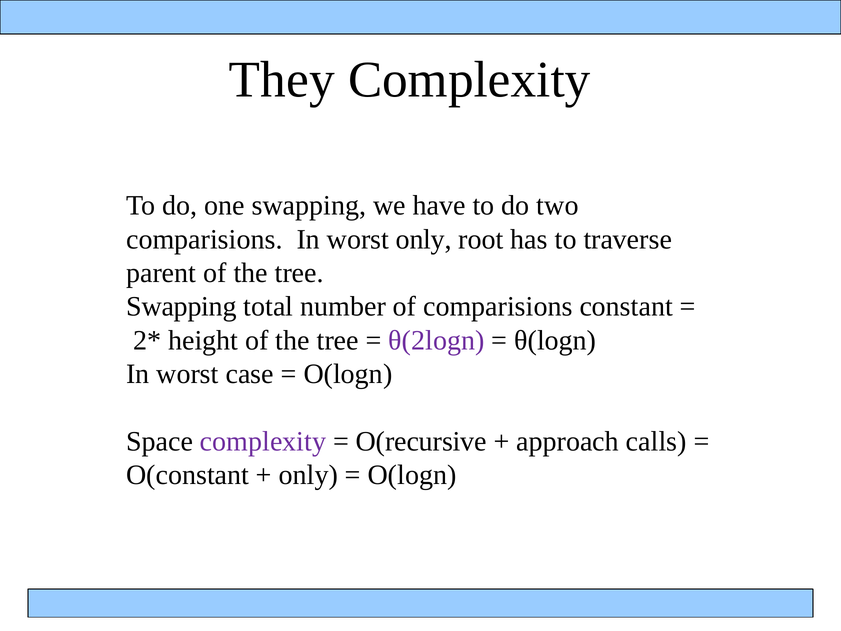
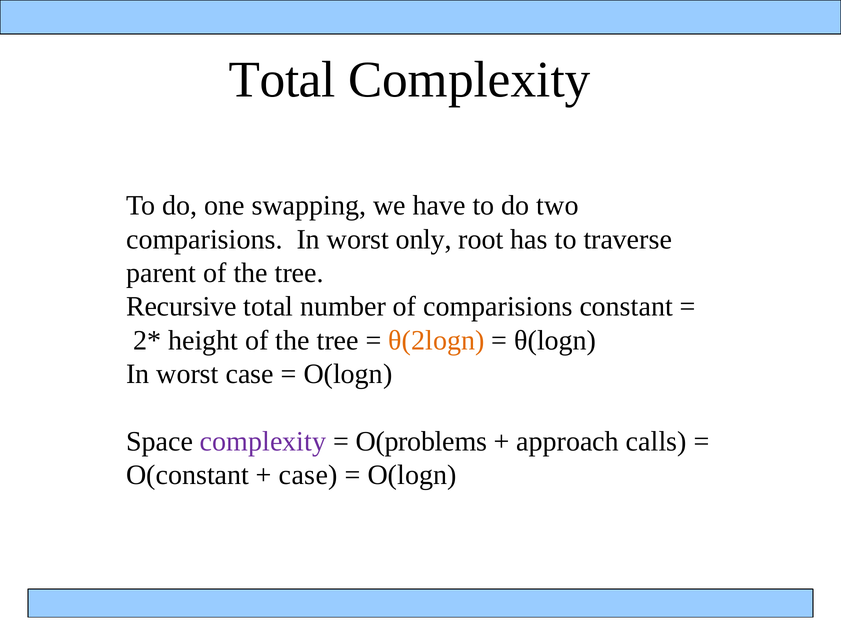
They at (282, 80): They -> Total
Swapping at (181, 307): Swapping -> Recursive
θ(2logn colour: purple -> orange
O(recursive: O(recursive -> O(problems
only at (308, 475): only -> case
